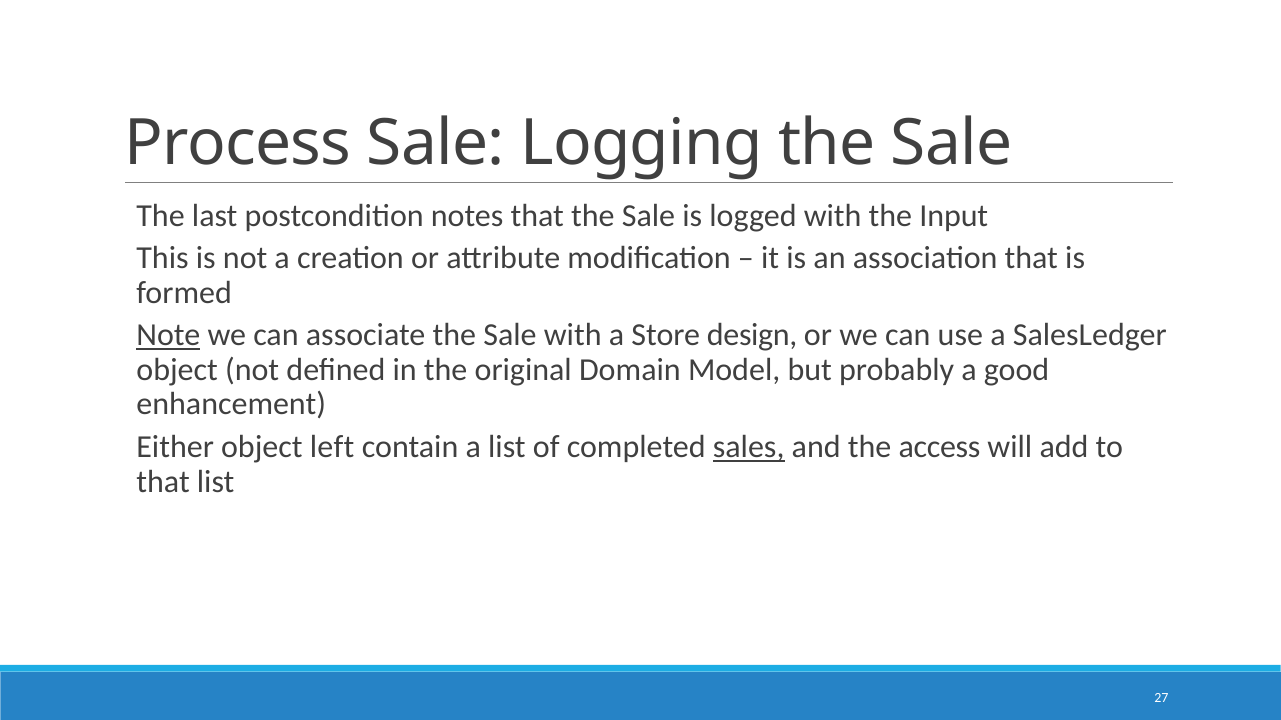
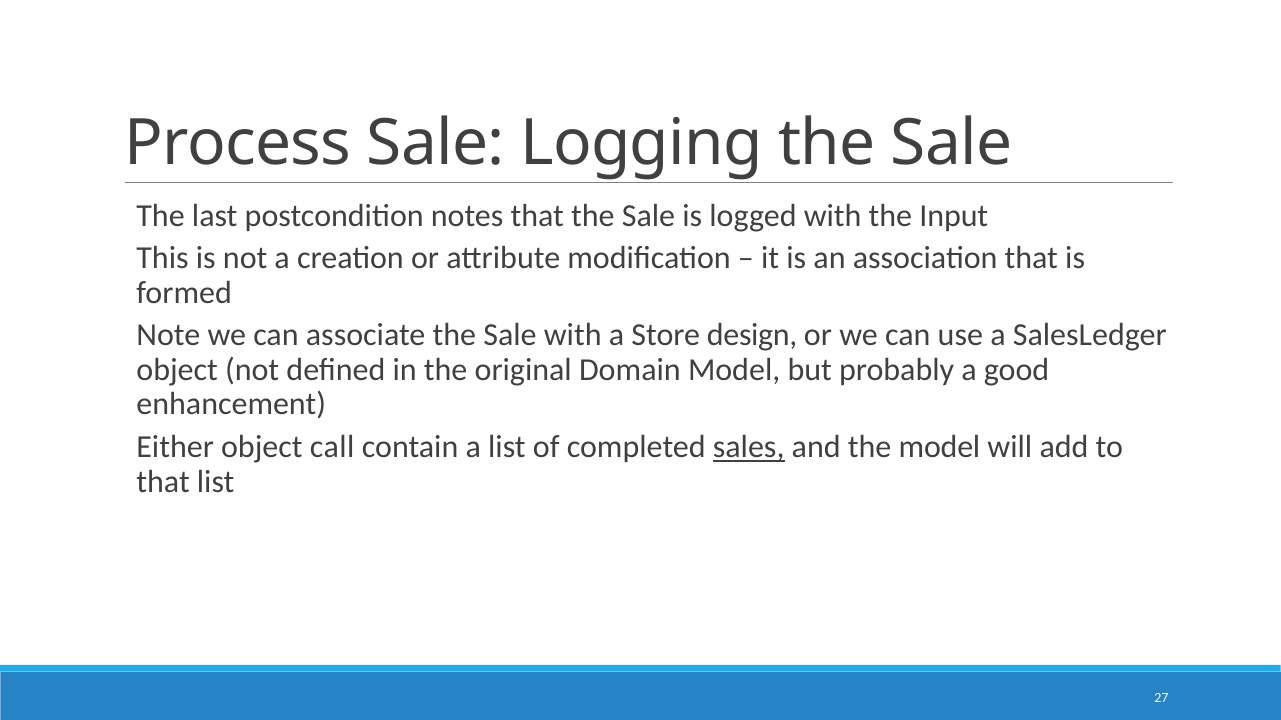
Note underline: present -> none
left: left -> call
the access: access -> model
